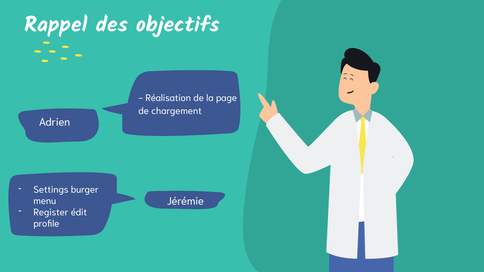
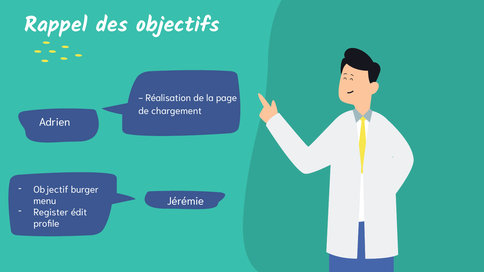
Settings: Settings -> Objectif
